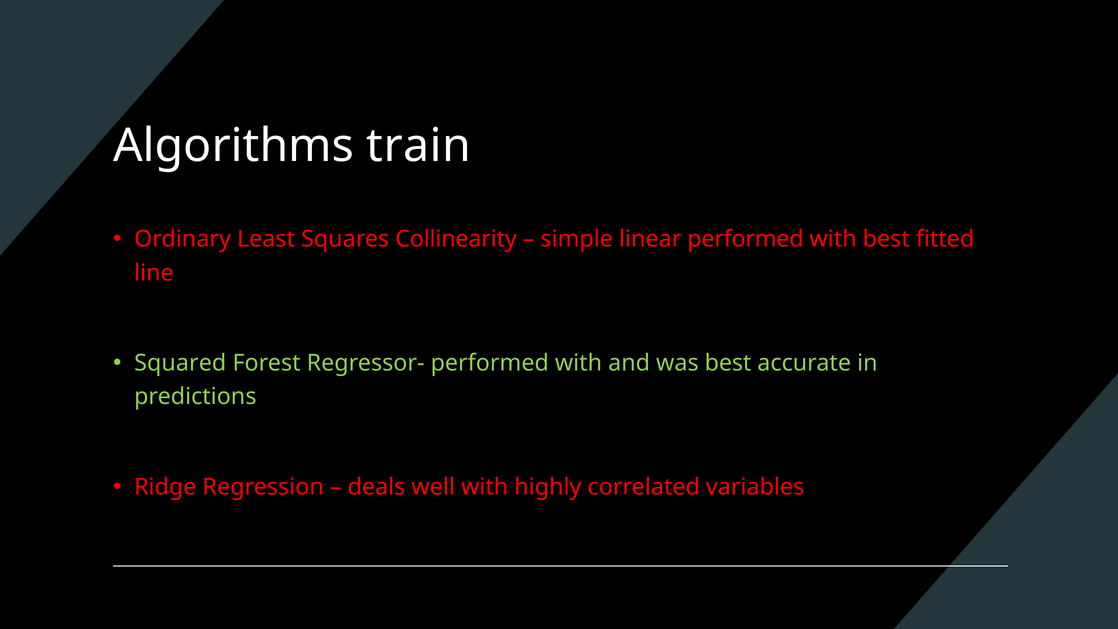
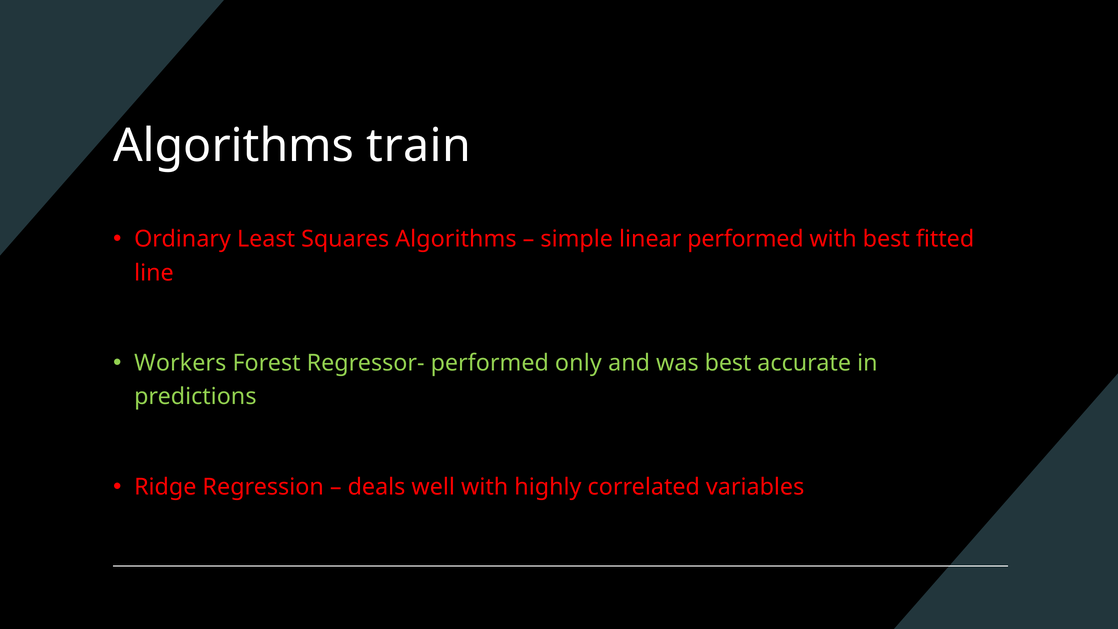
Squares Collinearity: Collinearity -> Algorithms
Squared: Squared -> Workers
Regressor- performed with: with -> only
